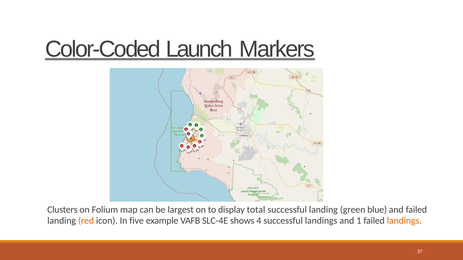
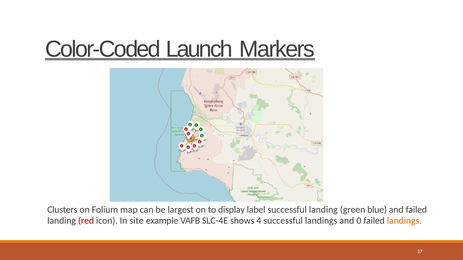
total: total -> label
red colour: orange -> red
five: five -> site
1: 1 -> 0
